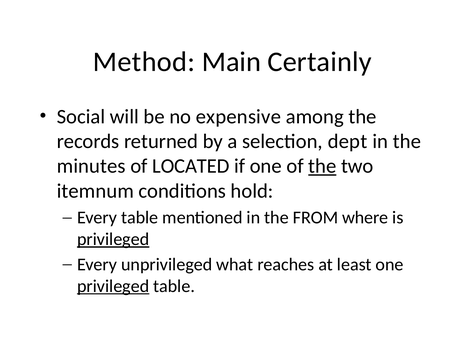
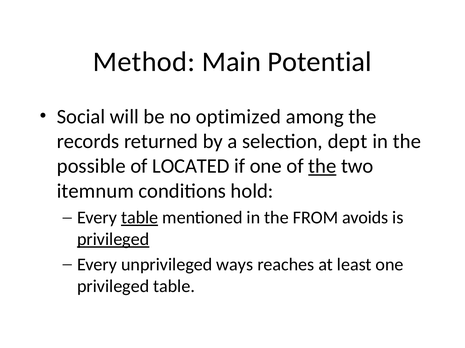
Certainly: Certainly -> Potential
expensive: expensive -> optimized
minutes: minutes -> possible
table at (140, 218) underline: none -> present
where: where -> avoids
what: what -> ways
privileged at (113, 287) underline: present -> none
